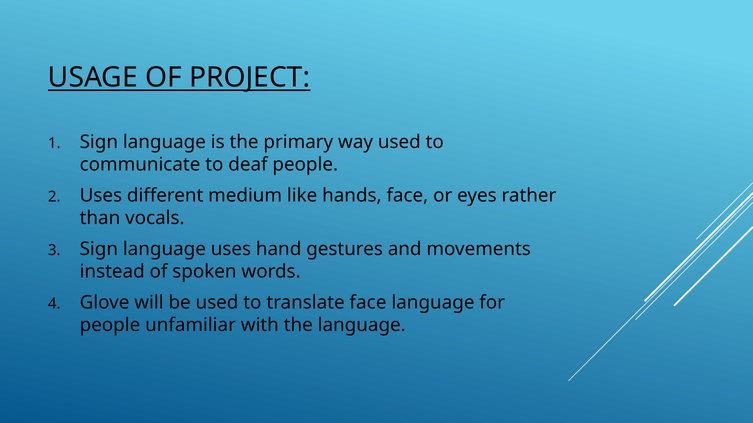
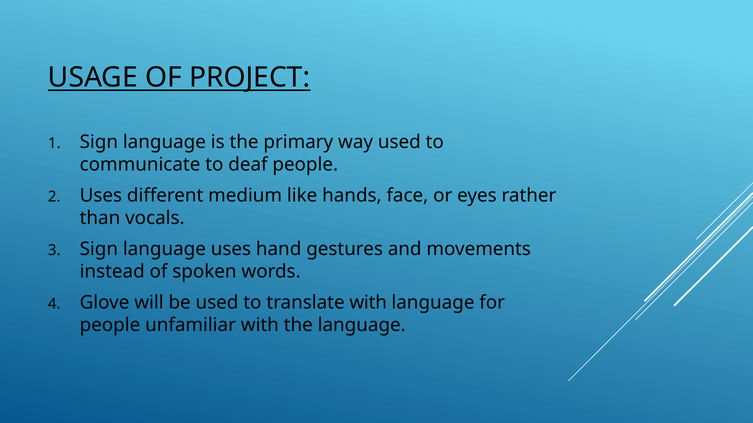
translate face: face -> with
